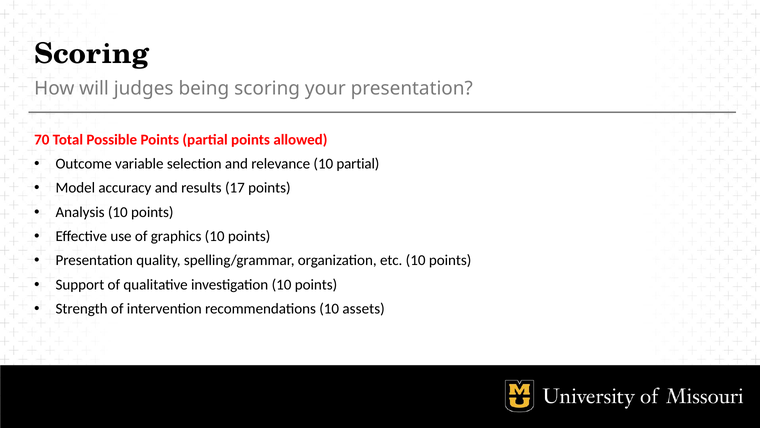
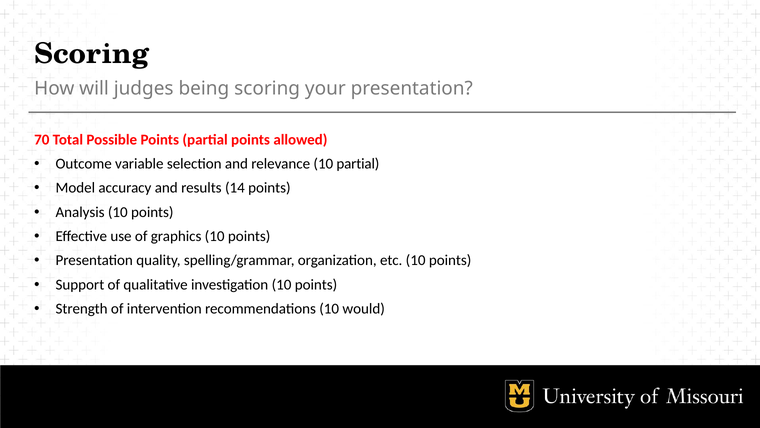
17: 17 -> 14
assets: assets -> would
